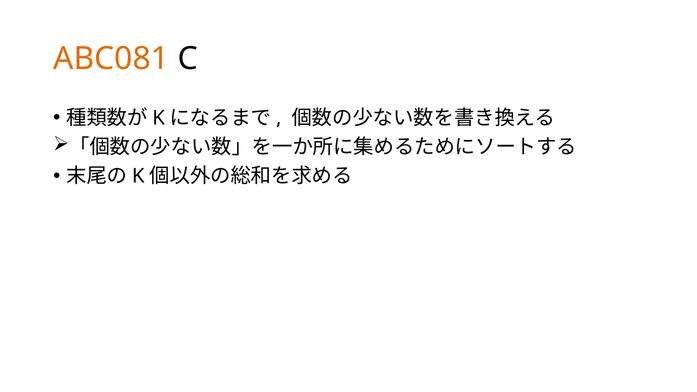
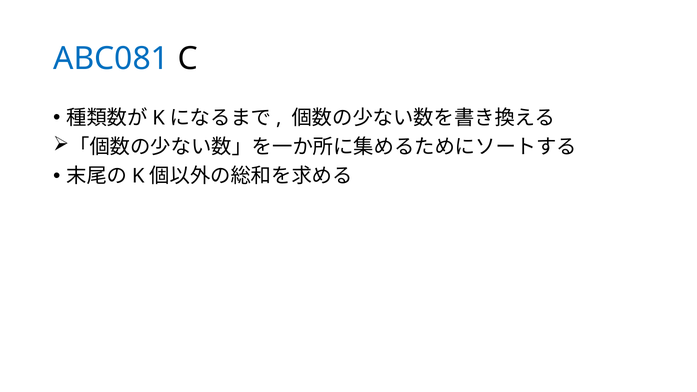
ABC081 colour: orange -> blue
